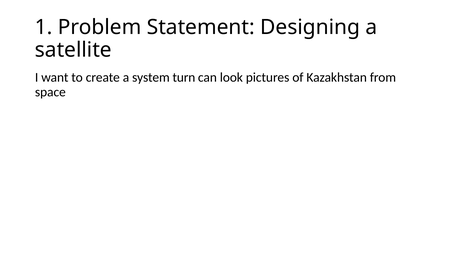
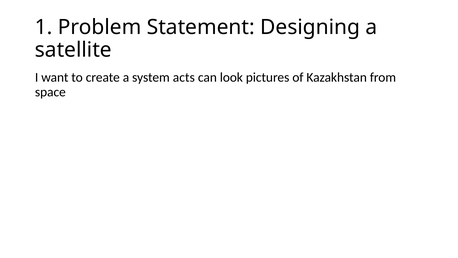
turn: turn -> acts
